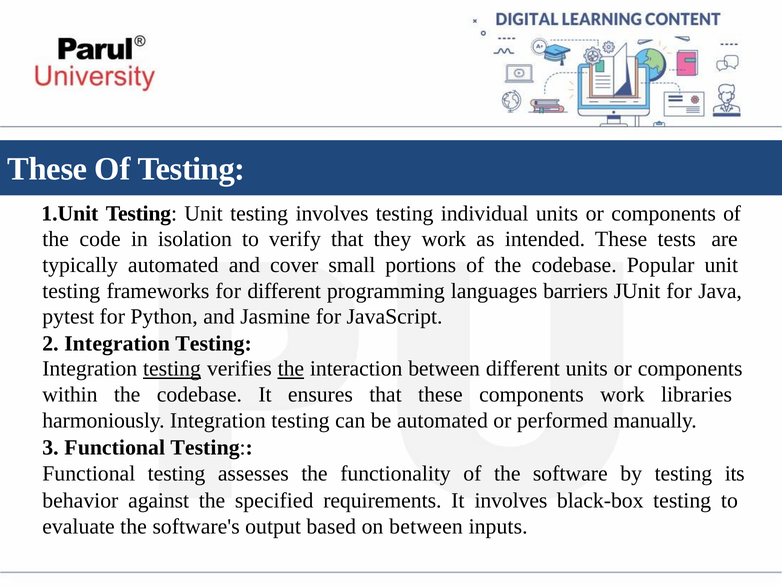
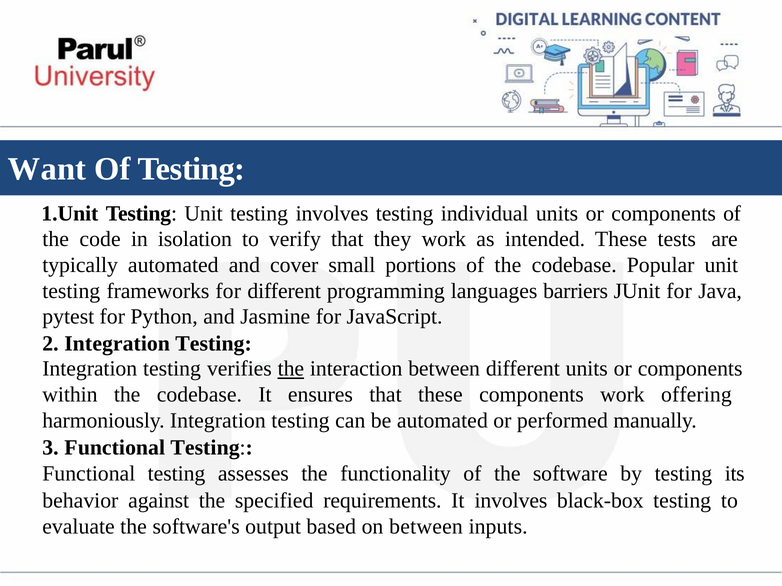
These at (47, 169): These -> Want
testing at (172, 369) underline: present -> none
libraries: libraries -> offering
